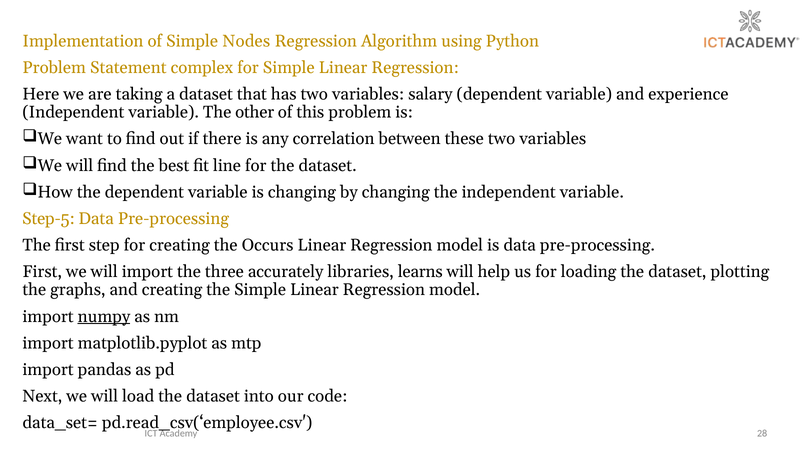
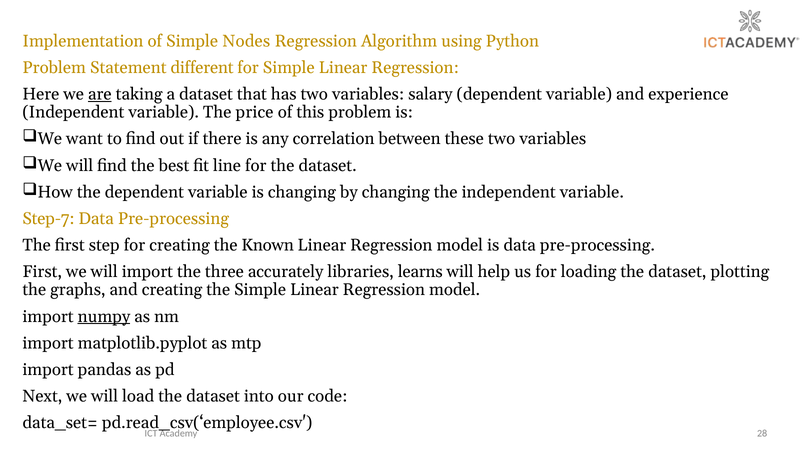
complex: complex -> different
are underline: none -> present
other: other -> price
Step-5: Step-5 -> Step-7
Occurs: Occurs -> Known
